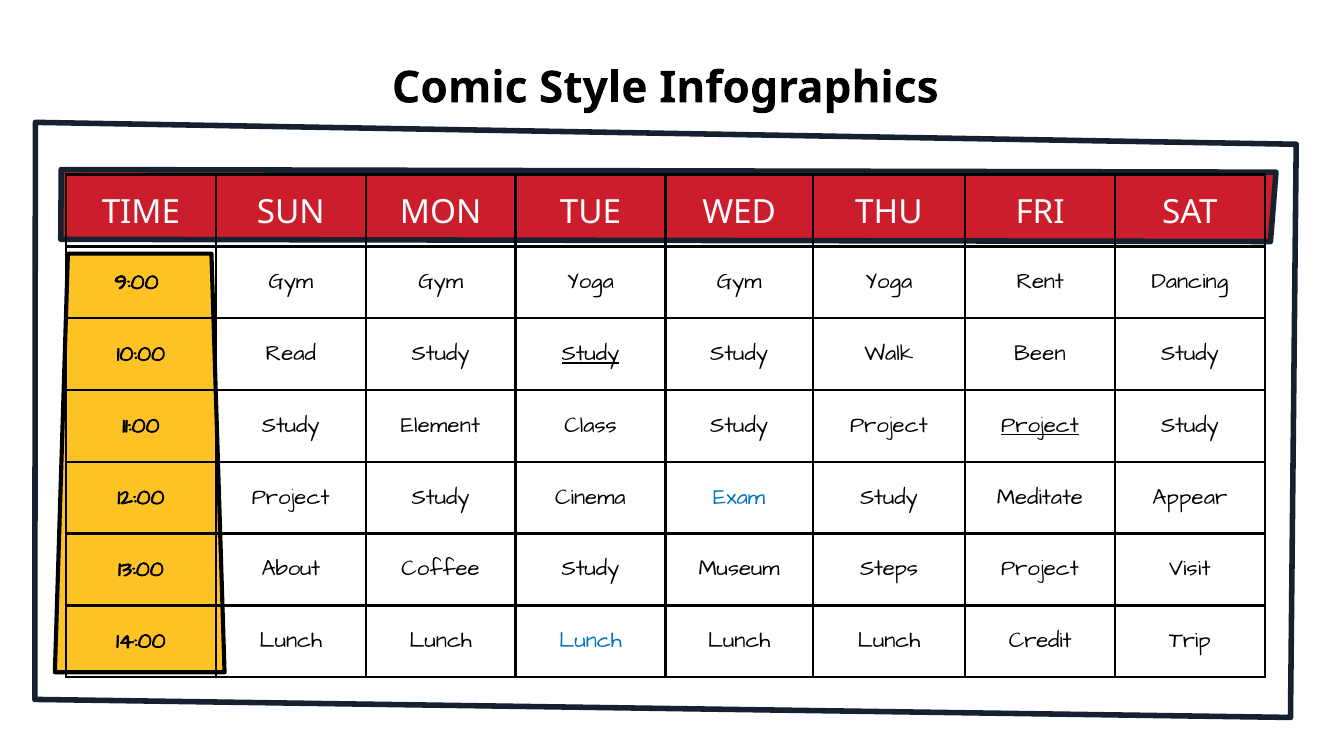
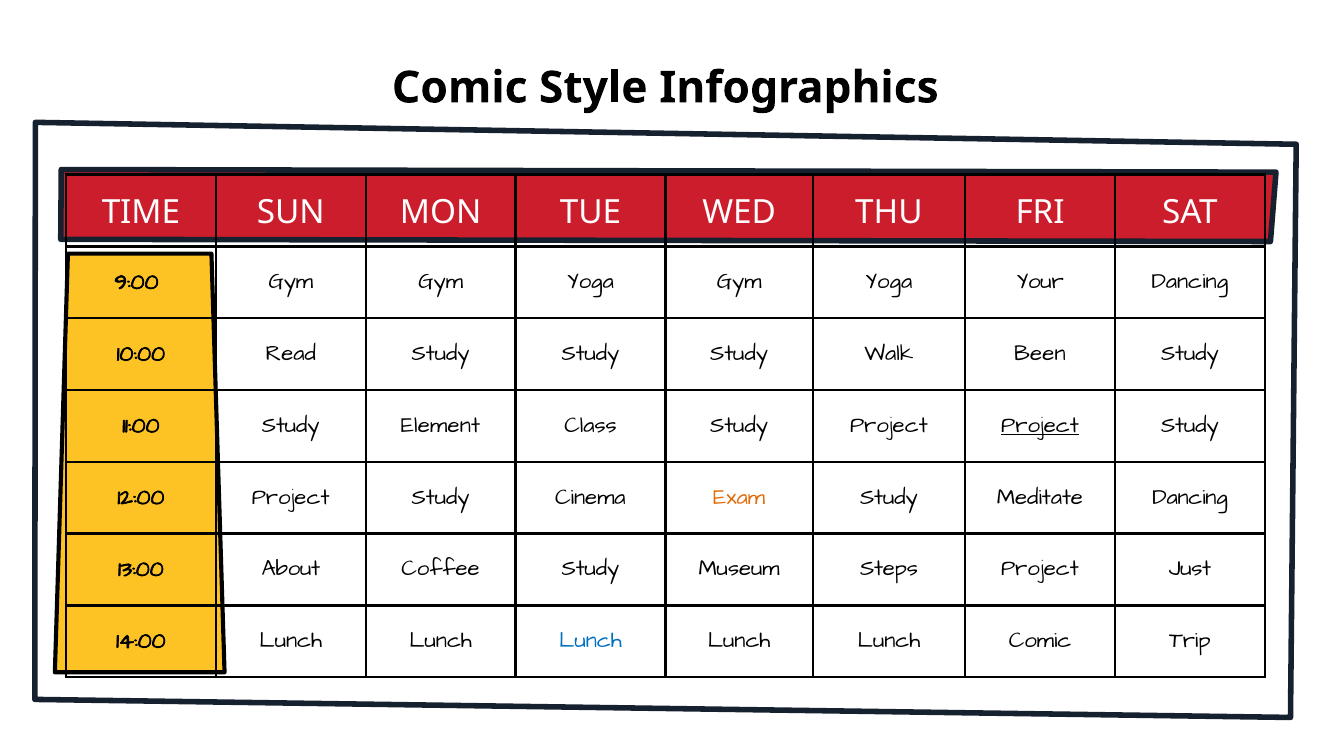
Rent: Rent -> Your
Study at (590, 353) underline: present -> none
Exam colour: blue -> orange
Meditate Appear: Appear -> Dancing
Visit: Visit -> Just
Lunch Credit: Credit -> Comic
